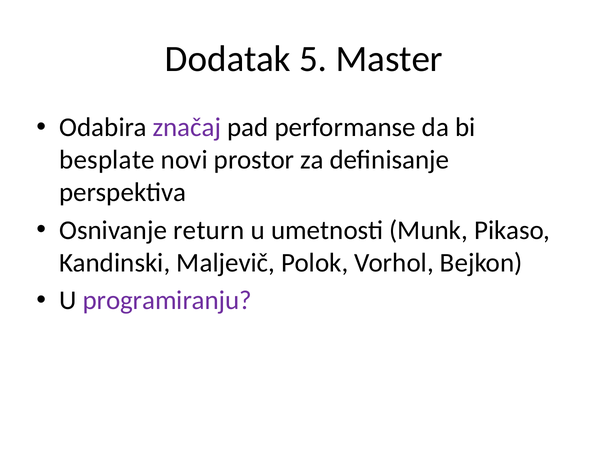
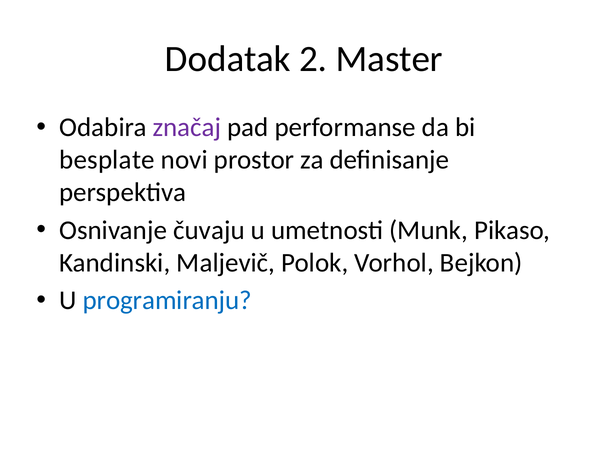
5: 5 -> 2
return: return -> čuvaju
programiranju colour: purple -> blue
